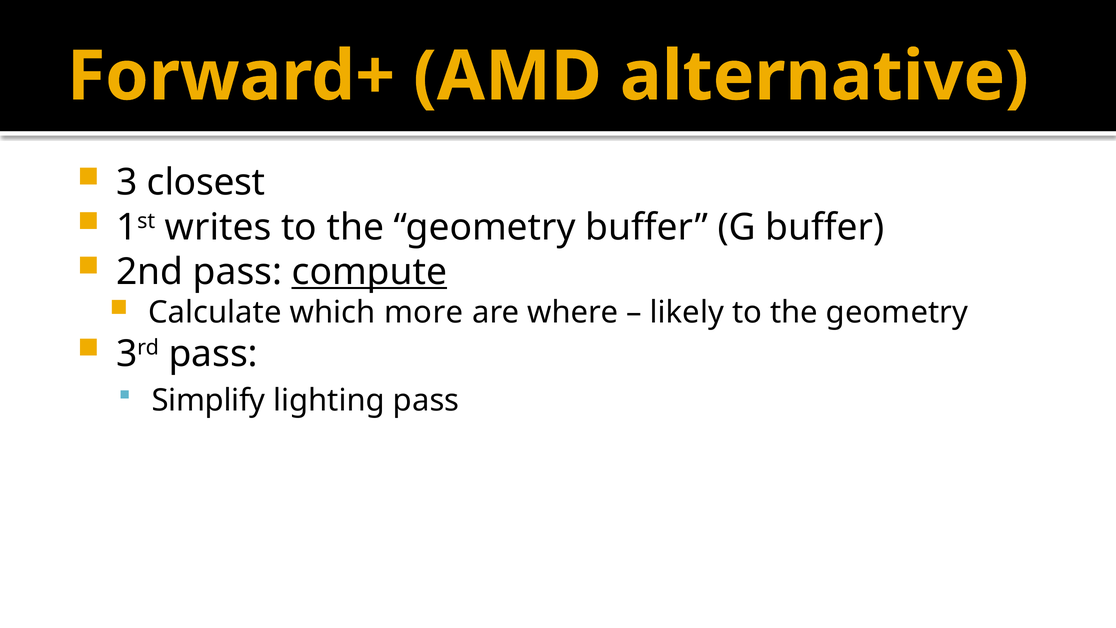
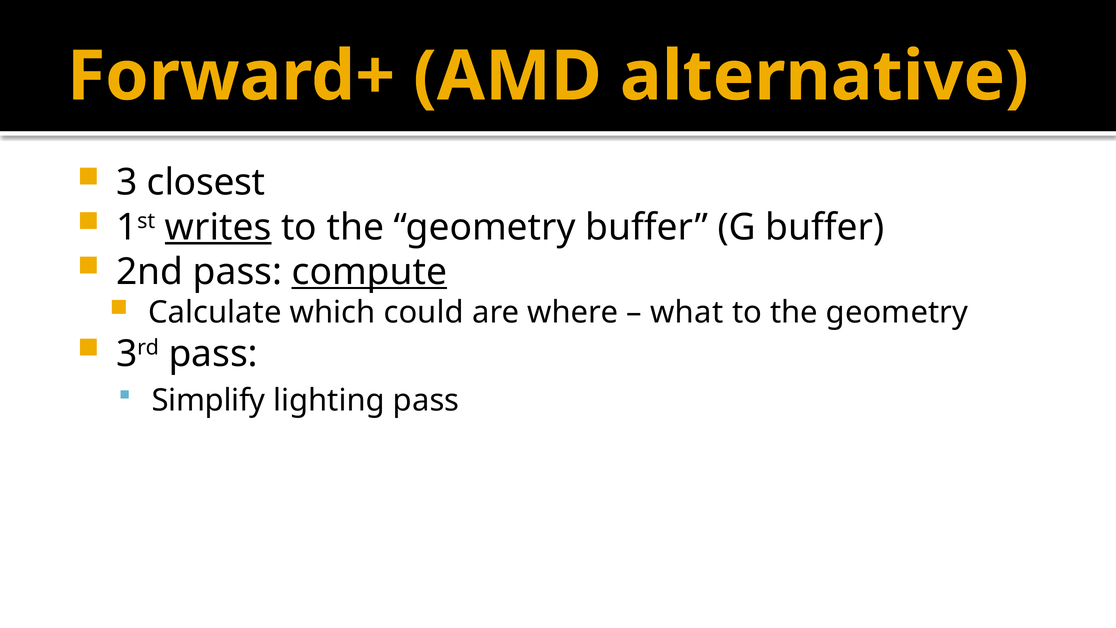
writes underline: none -> present
more: more -> could
likely: likely -> what
